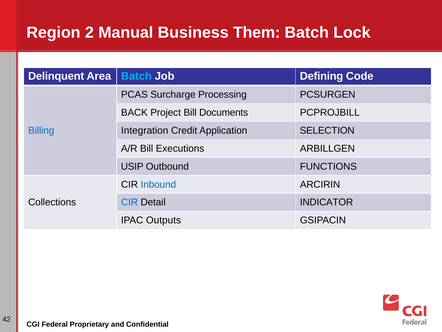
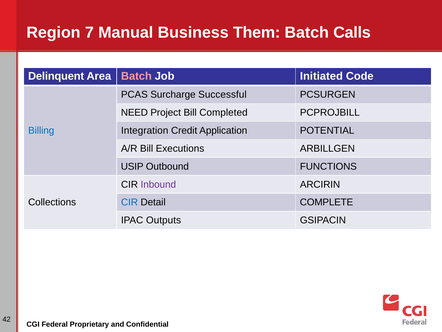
2: 2 -> 7
Lock: Lock -> Calls
Batch at (136, 76) colour: light blue -> pink
Defining: Defining -> Initiated
Processing: Processing -> Successful
BACK: BACK -> NEED
Documents: Documents -> Completed
SELECTION: SELECTION -> POTENTIAL
Inbound colour: blue -> purple
INDICATOR: INDICATOR -> COMPLETE
